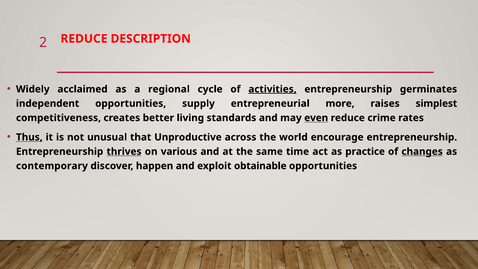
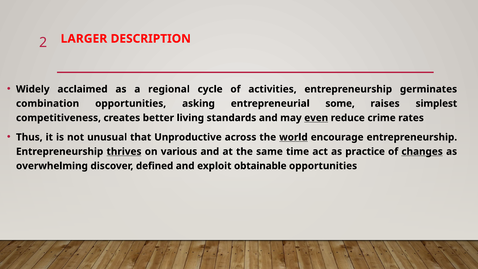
2 REDUCE: REDUCE -> LARGER
activities underline: present -> none
independent: independent -> combination
supply: supply -> asking
more: more -> some
Thus underline: present -> none
world underline: none -> present
contemporary: contemporary -> overwhelming
happen: happen -> defined
